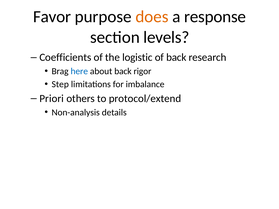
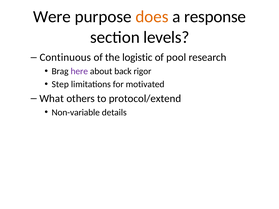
Favor: Favor -> Were
Coefficients: Coefficients -> Continuous
of back: back -> pool
here colour: blue -> purple
imbalance: imbalance -> motivated
Priori: Priori -> What
Non-analysis: Non-analysis -> Non-variable
